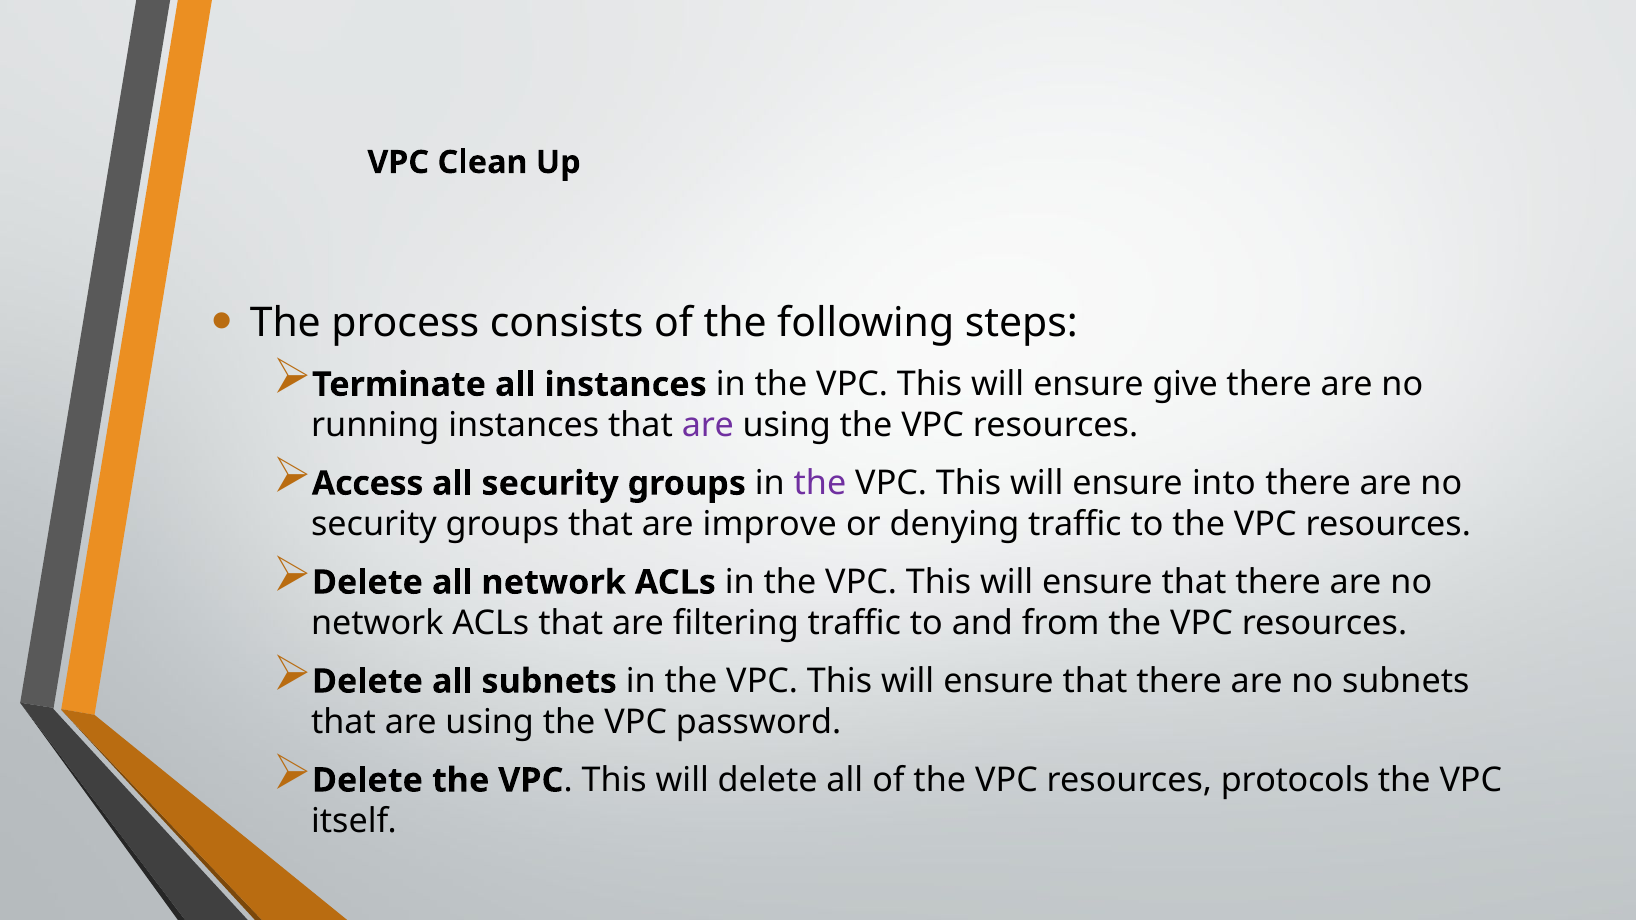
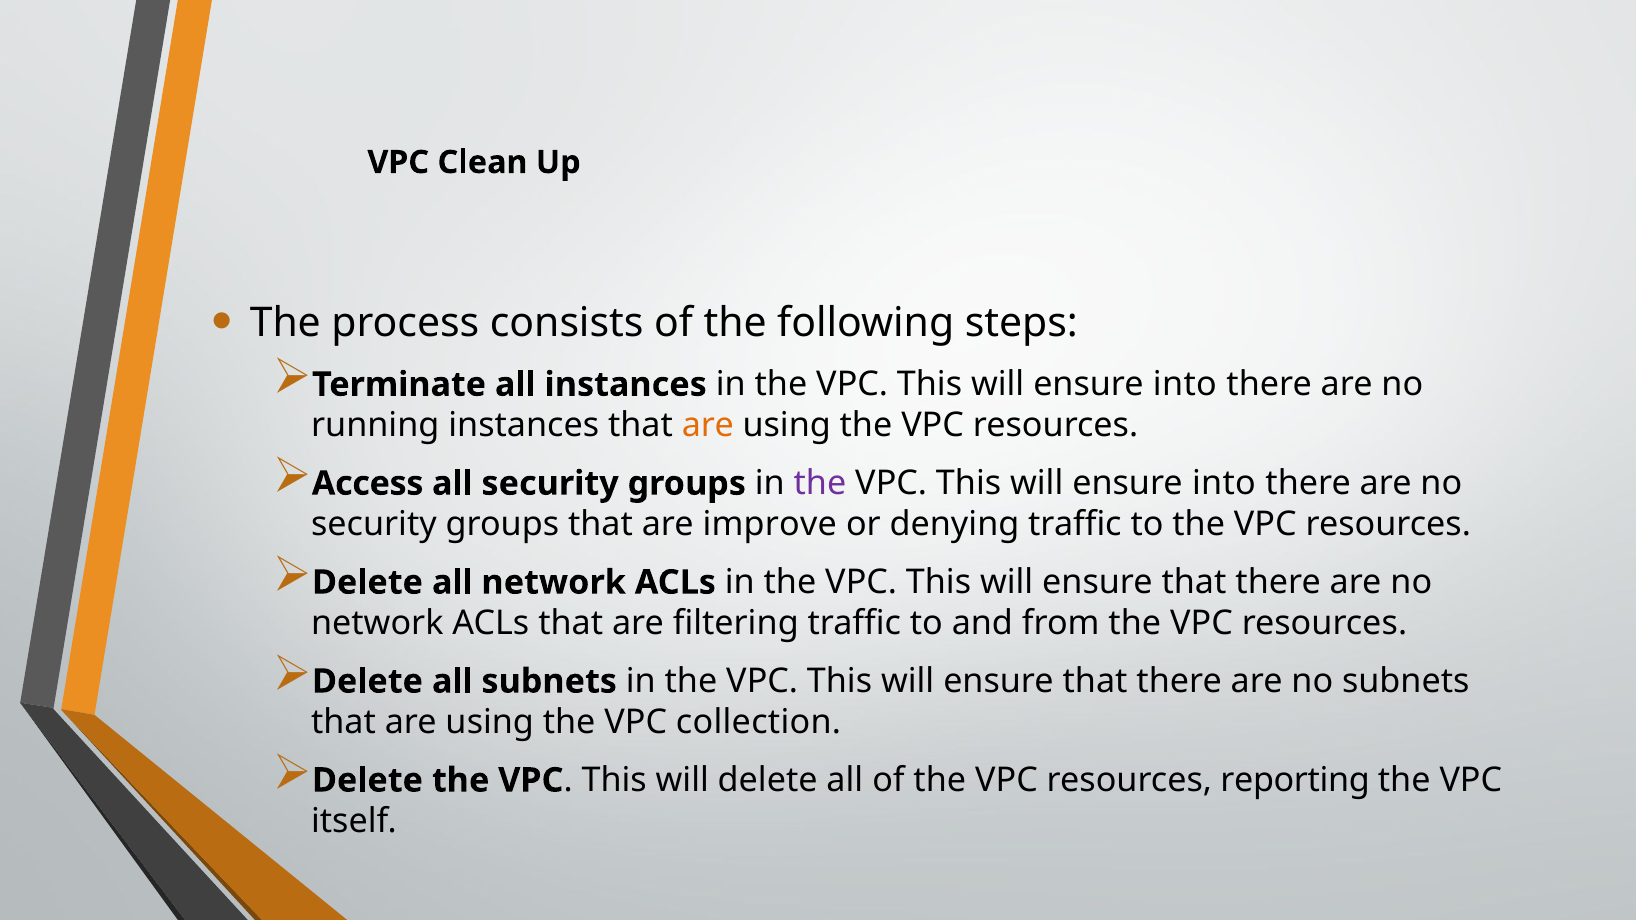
give at (1185, 385): give -> into
are at (708, 426) colour: purple -> orange
password: password -> collection
protocols: protocols -> reporting
